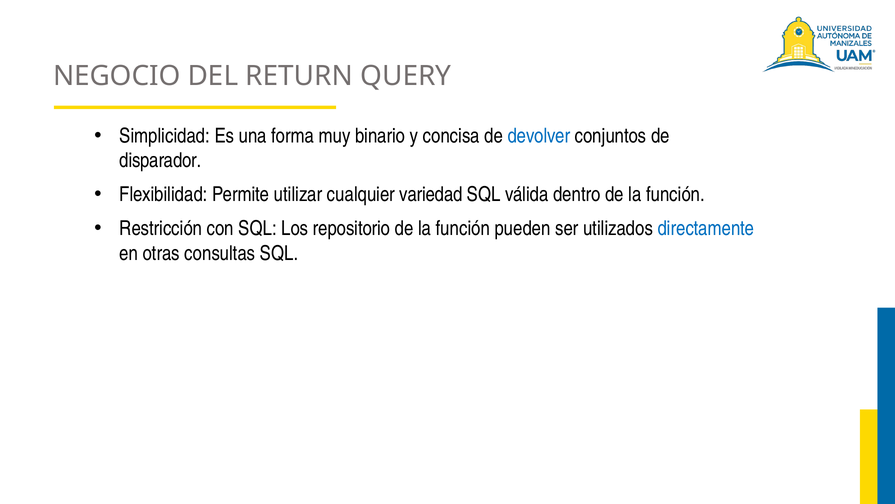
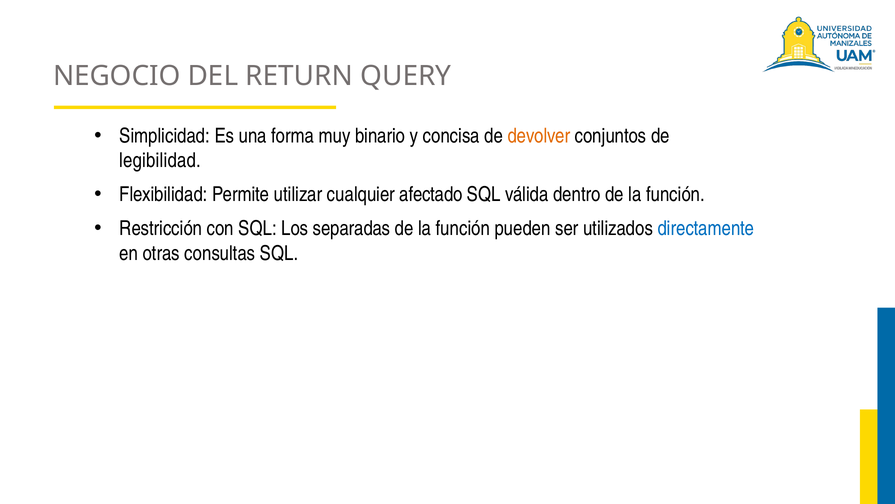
devolver colour: blue -> orange
disparador: disparador -> legibilidad
variedad: variedad -> afectado
repositorio: repositorio -> separadas
